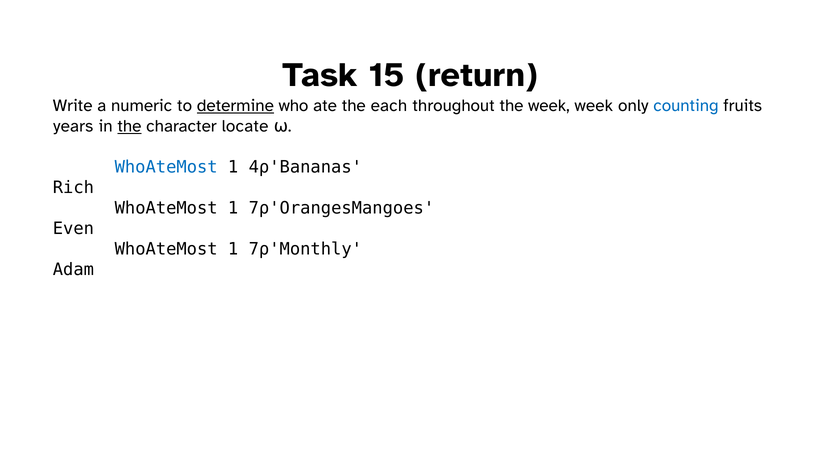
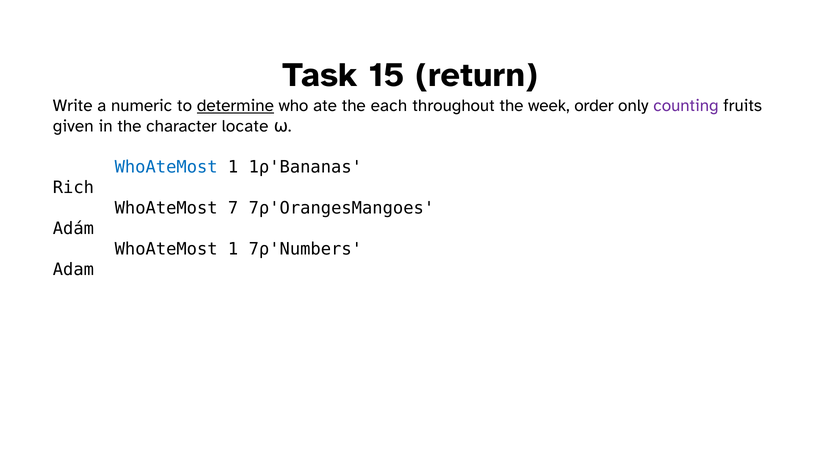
week week: week -> order
counting colour: blue -> purple
years: years -> given
the at (129, 126) underline: present -> none
4⍴'Bananas: 4⍴'Bananas -> 1⍴'Bananas
1 at (233, 208): 1 -> 7
Even: Even -> Adám
7⍴'Monthly: 7⍴'Monthly -> 7⍴'Numbers
